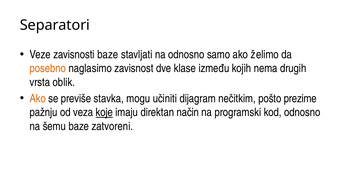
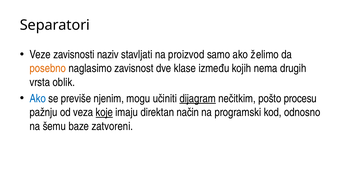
zavisnosti baze: baze -> naziv
na odnosno: odnosno -> proizvod
Ako at (38, 98) colour: orange -> blue
stavka: stavka -> njenim
dijagram underline: none -> present
prezime: prezime -> procesu
